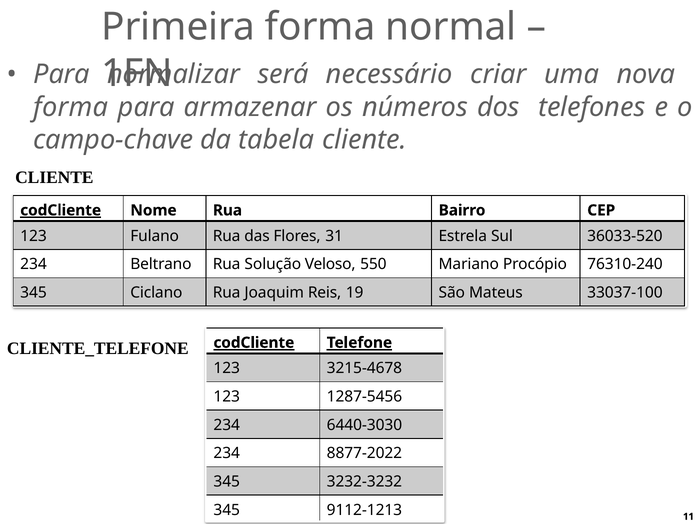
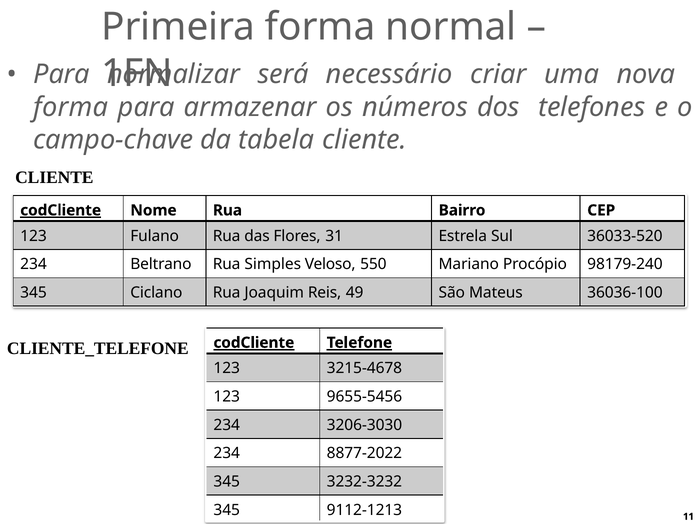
Solução: Solução -> Simples
76310-240: 76310-240 -> 98179-240
19: 19 -> 49
33037-100: 33037-100 -> 36036-100
1287-5456: 1287-5456 -> 9655-5456
6440-3030: 6440-3030 -> 3206-3030
